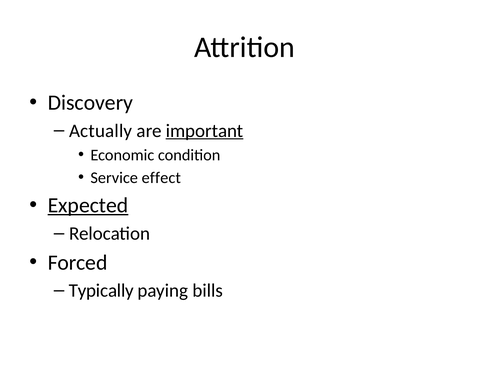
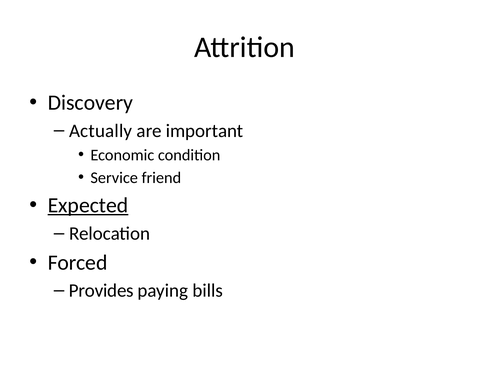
important underline: present -> none
effect: effect -> friend
Typically: Typically -> Provides
